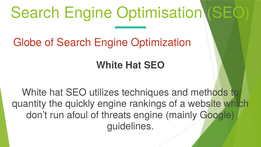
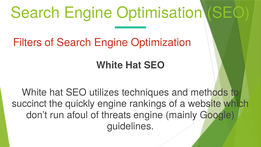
Globe: Globe -> Filters
quantity: quantity -> succinct
